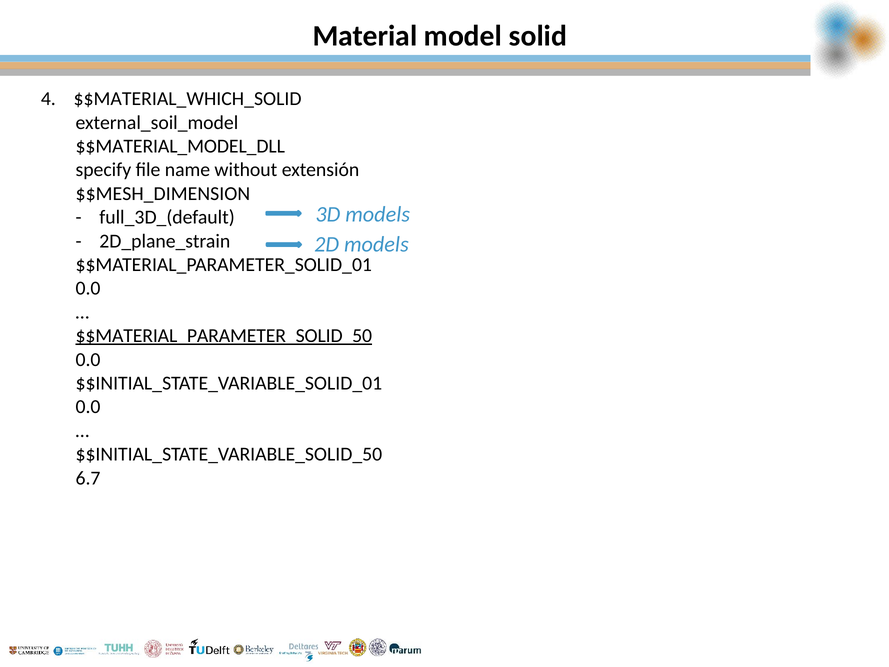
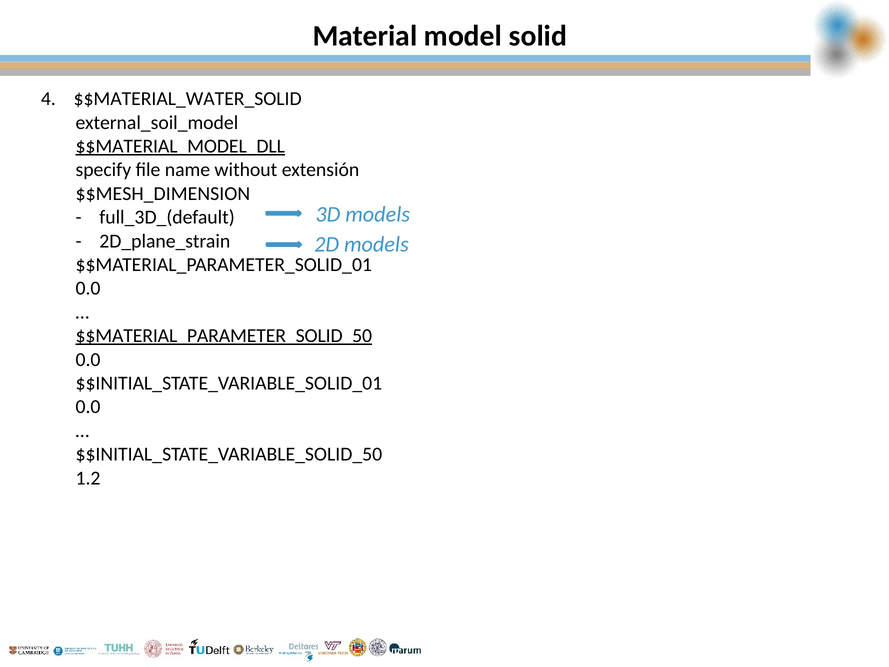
$$MATERIAL_WHICH_SOLID: $$MATERIAL_WHICH_SOLID -> $$MATERIAL_WATER_SOLID
$$MATERIAL_MODEL_DLL underline: none -> present
6.7: 6.7 -> 1.2
